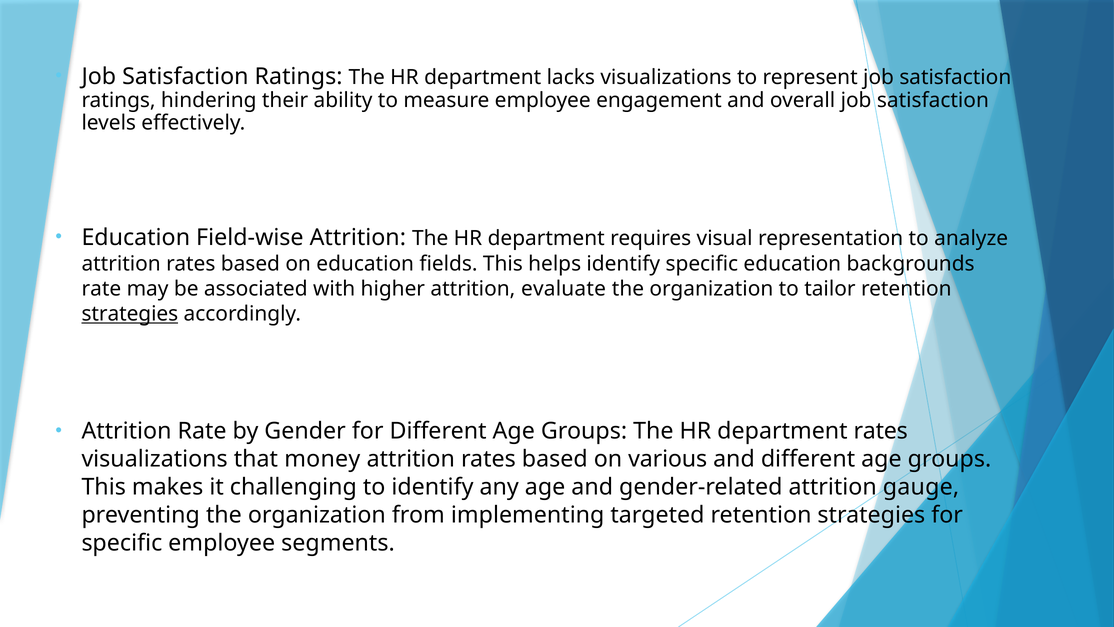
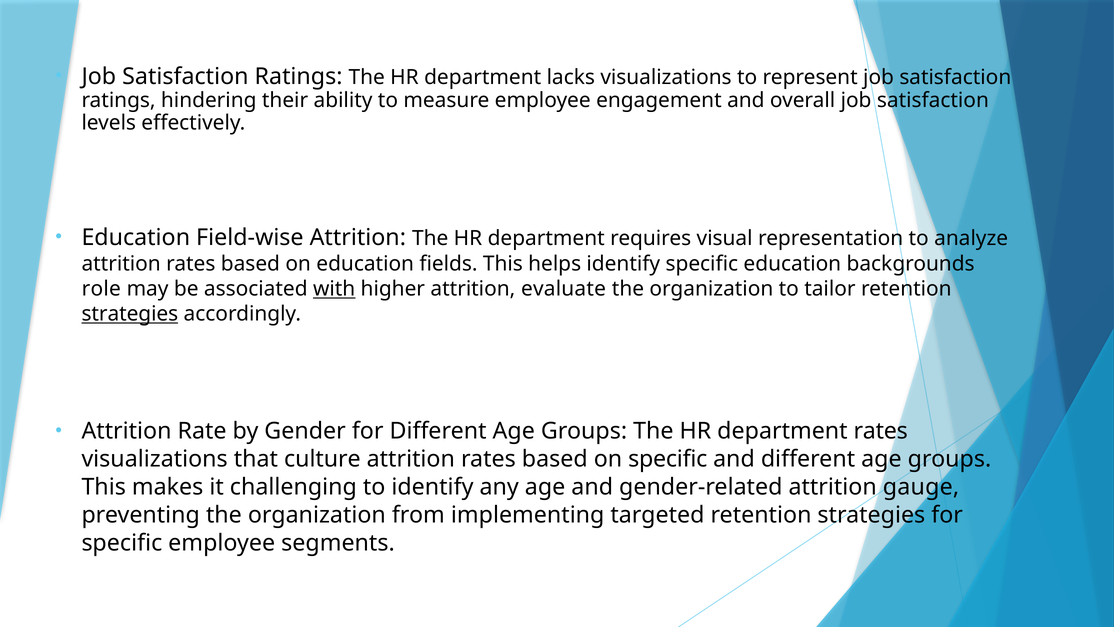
rate at (101, 289): rate -> role
with underline: none -> present
money: money -> culture
on various: various -> specific
